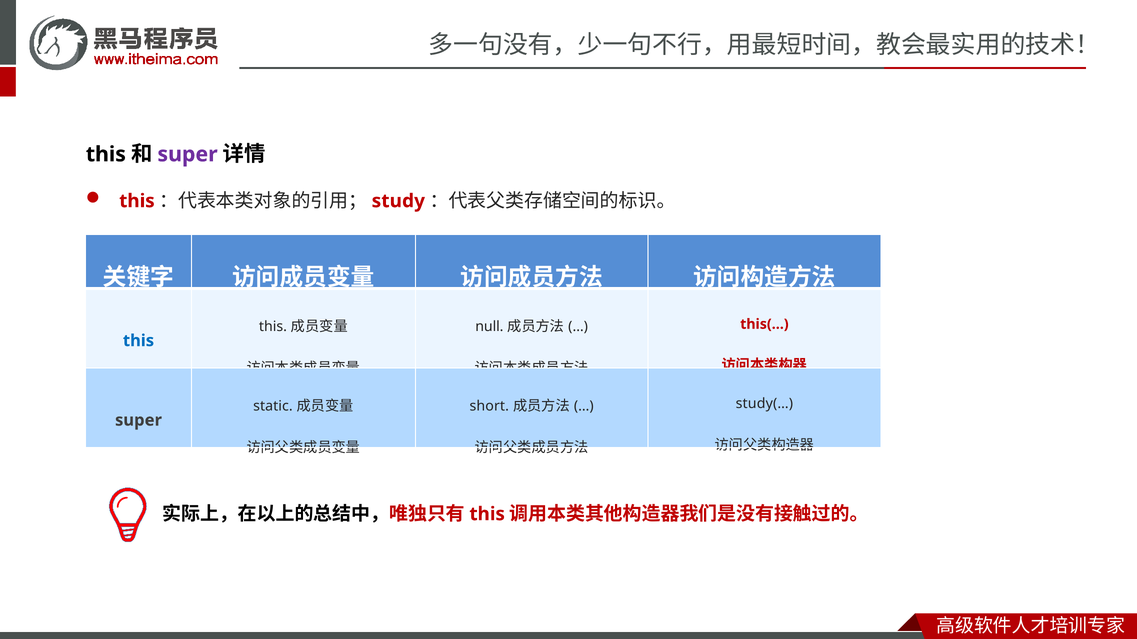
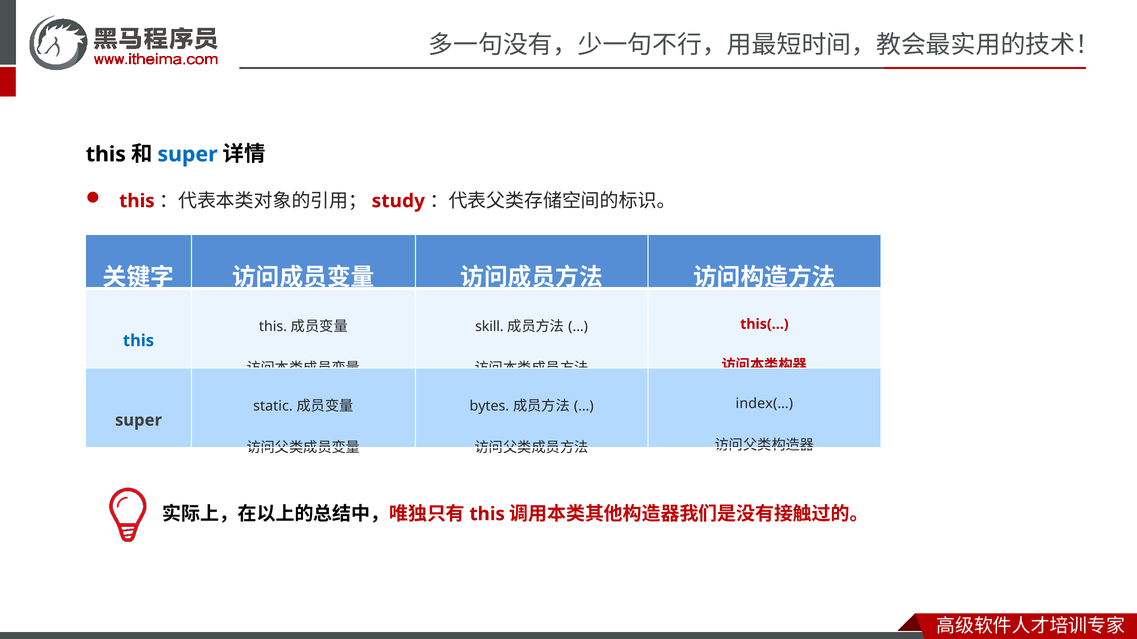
super at (188, 154) colour: purple -> blue
null: null -> skill
study(…: study(… -> index(…
short: short -> bytes
